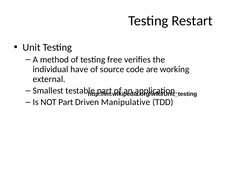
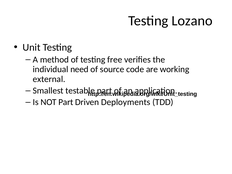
Restart: Restart -> Lozano
have: have -> need
Manipulative: Manipulative -> Deployments
